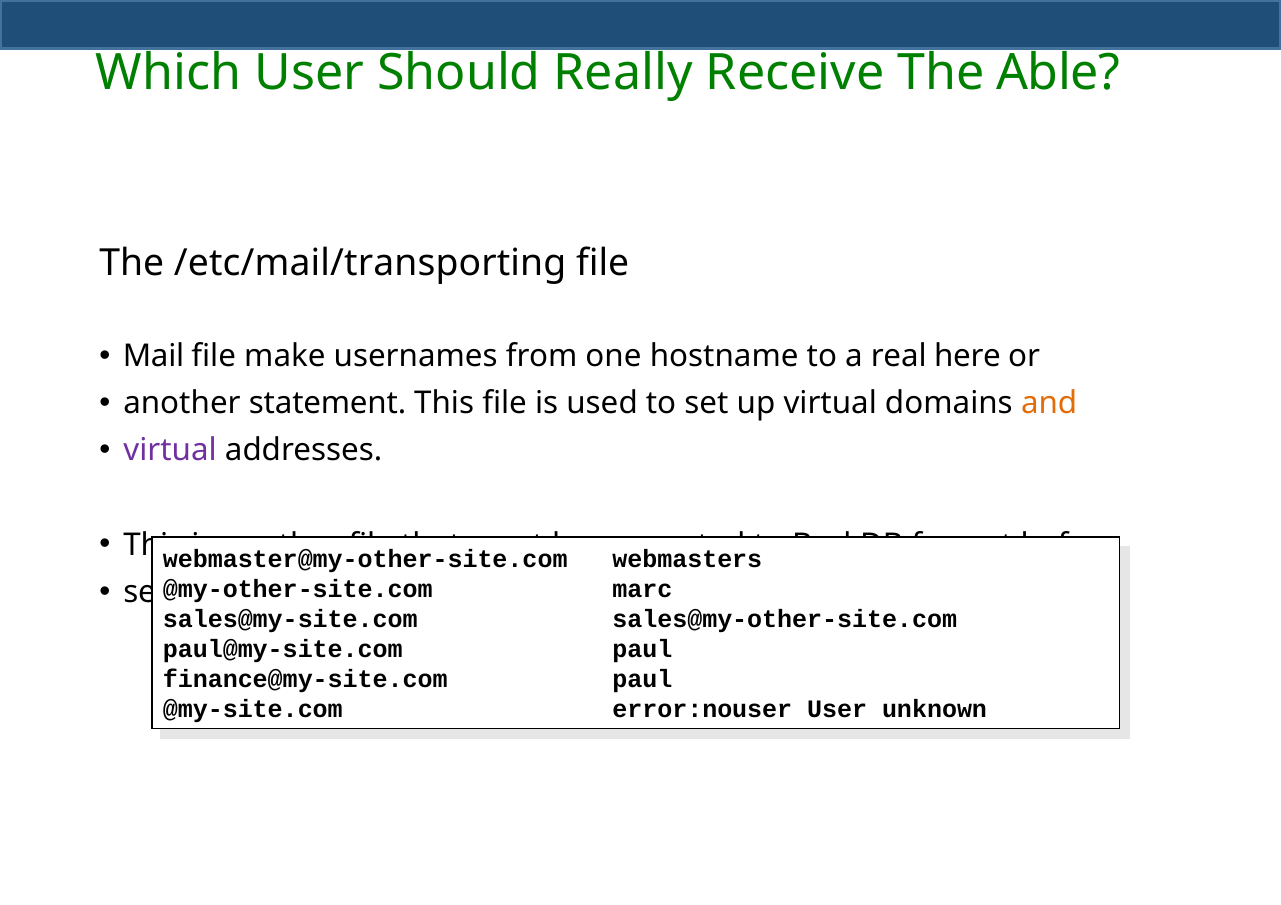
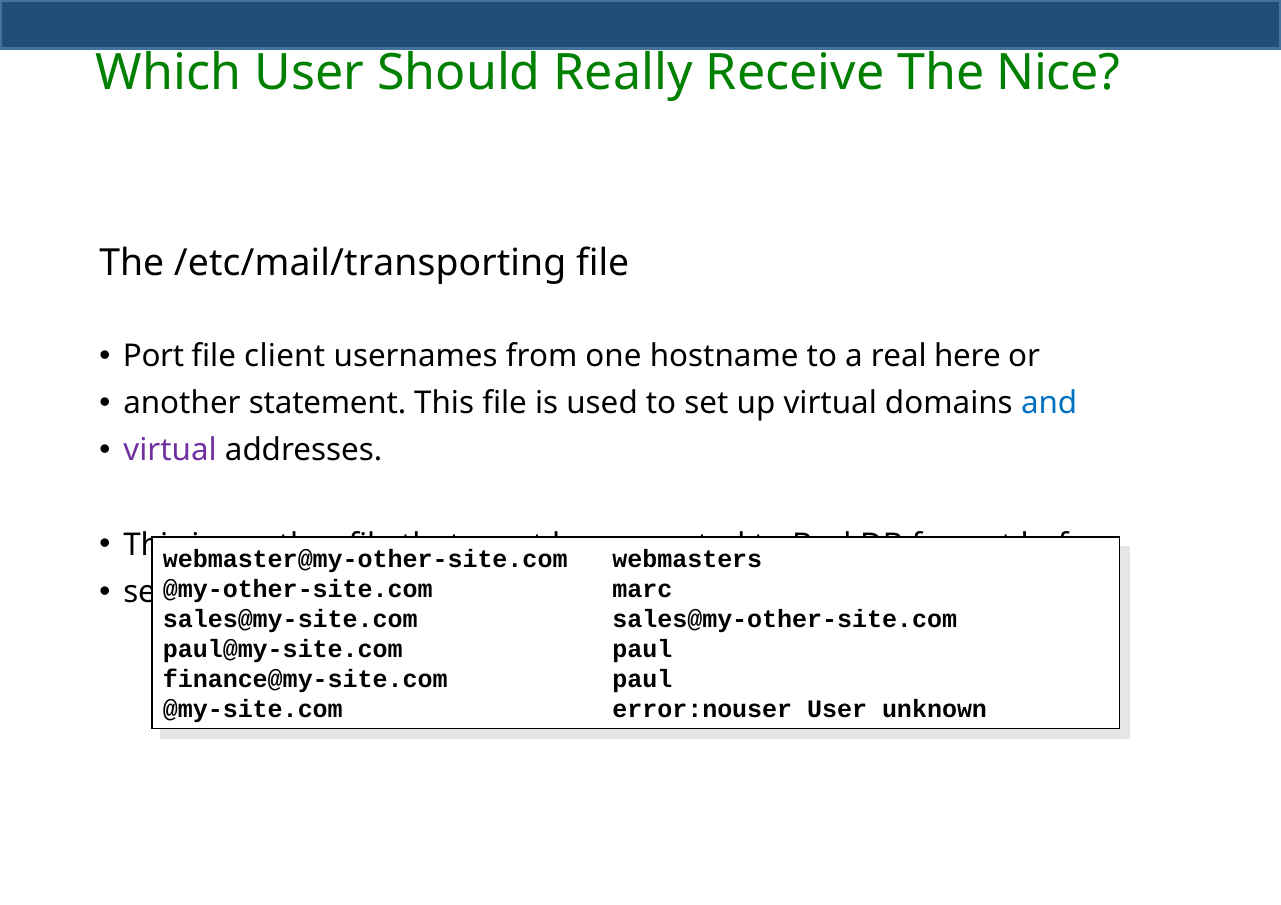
Able: Able -> Nice
Mail: Mail -> Port
make: make -> client
and colour: orange -> blue
